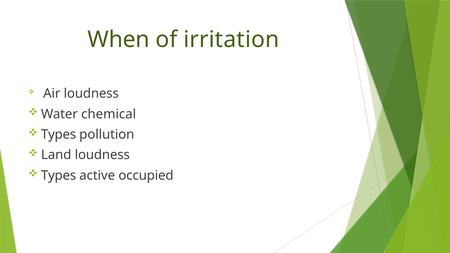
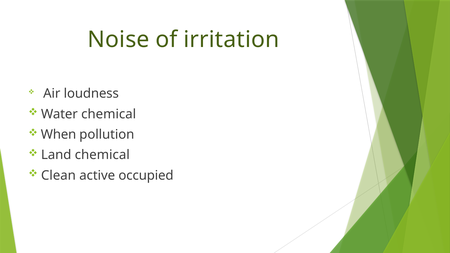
When: When -> Noise
Types at (59, 135): Types -> When
Land loudness: loudness -> chemical
Types at (59, 175): Types -> Clean
